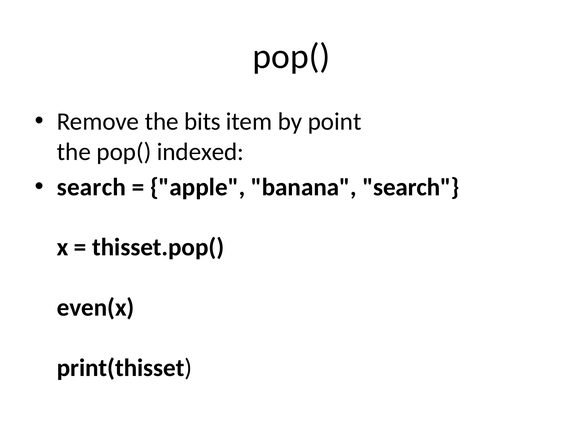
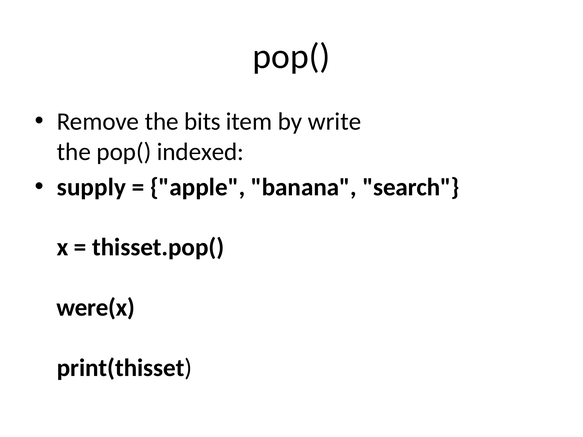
point: point -> write
search at (91, 187): search -> supply
even(x: even(x -> were(x
